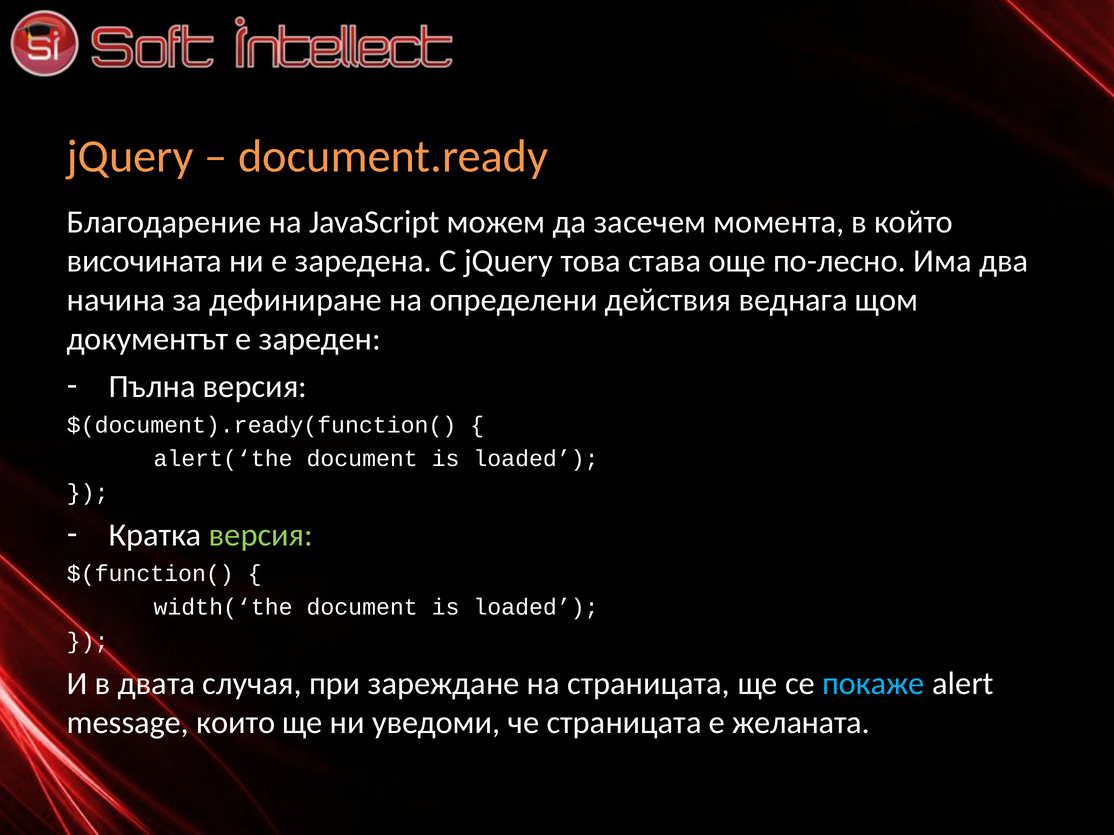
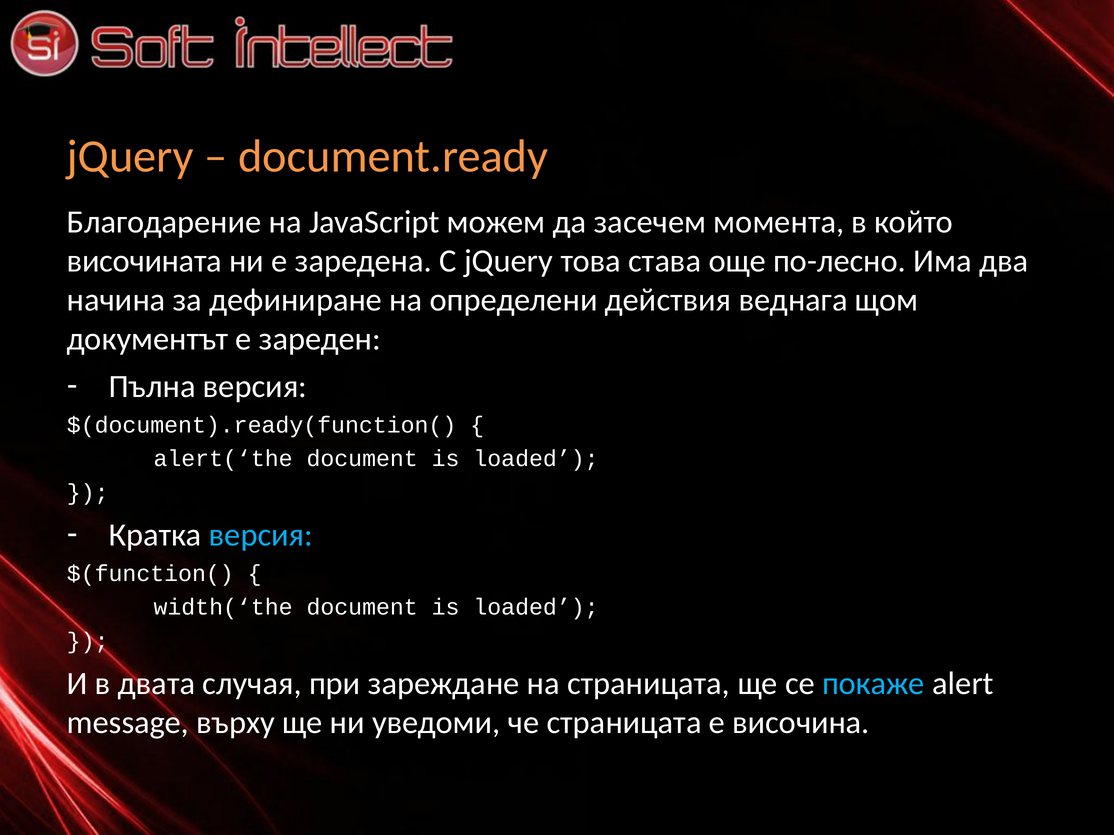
версия at (261, 535) colour: light green -> light blue
които: които -> върху
желаната: желаната -> височина
